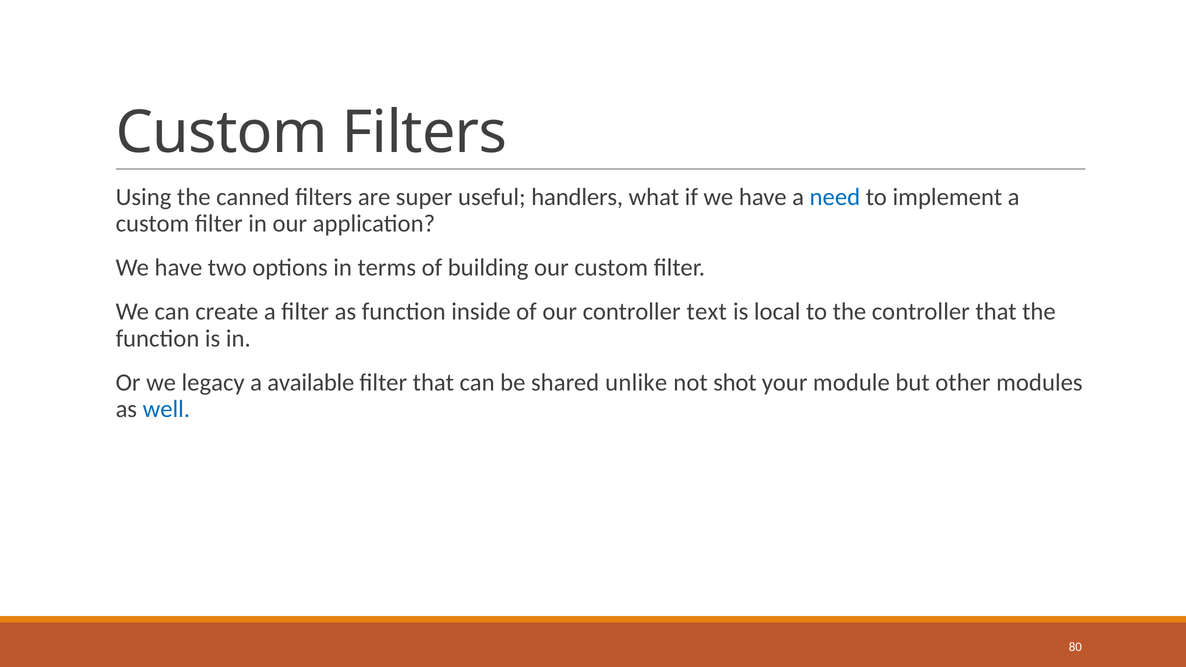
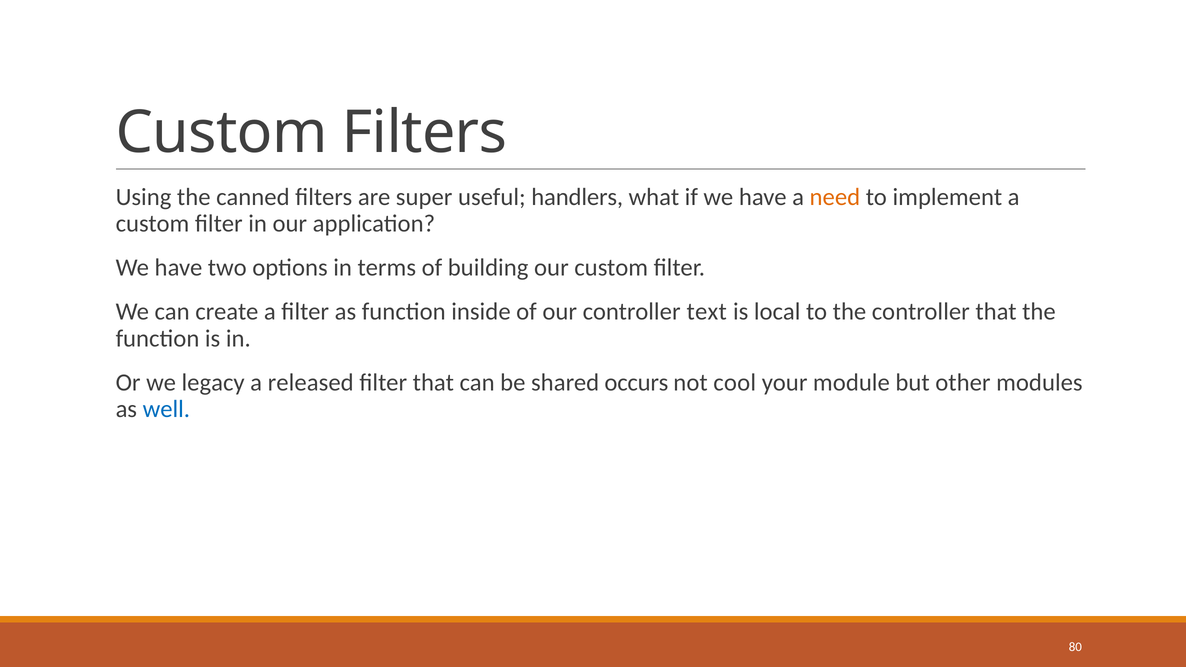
need colour: blue -> orange
available: available -> released
unlike: unlike -> occurs
shot: shot -> cool
